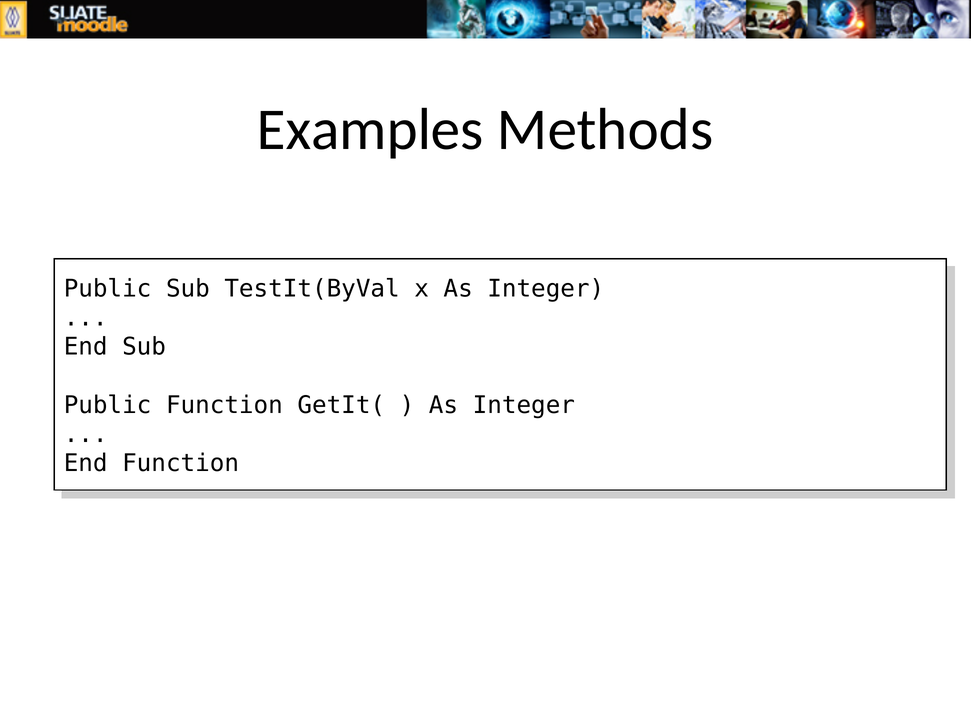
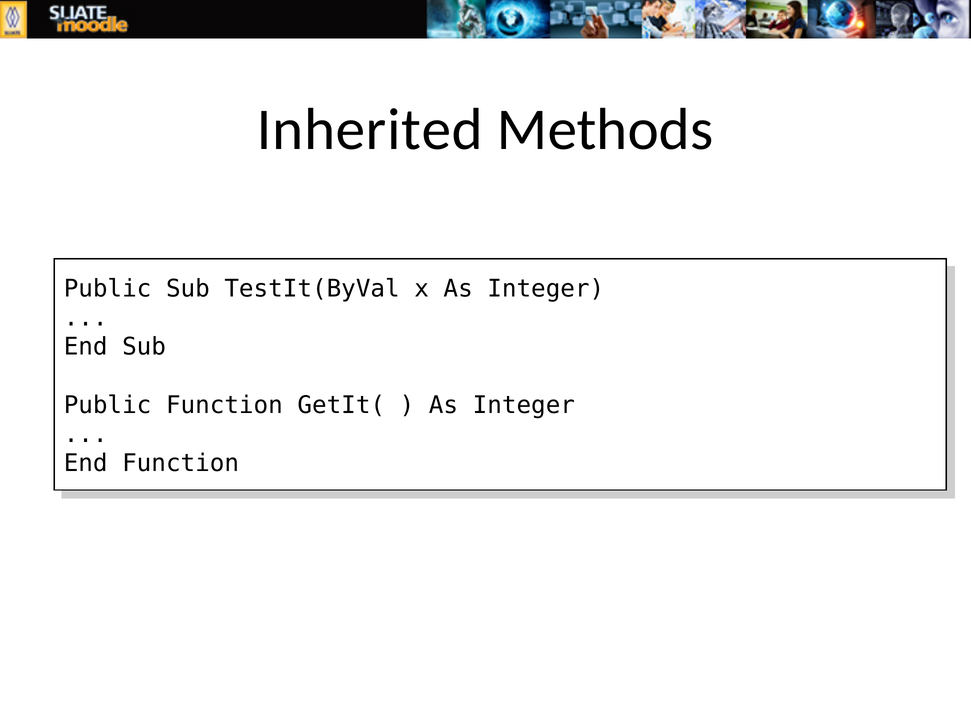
Examples: Examples -> Inherited
